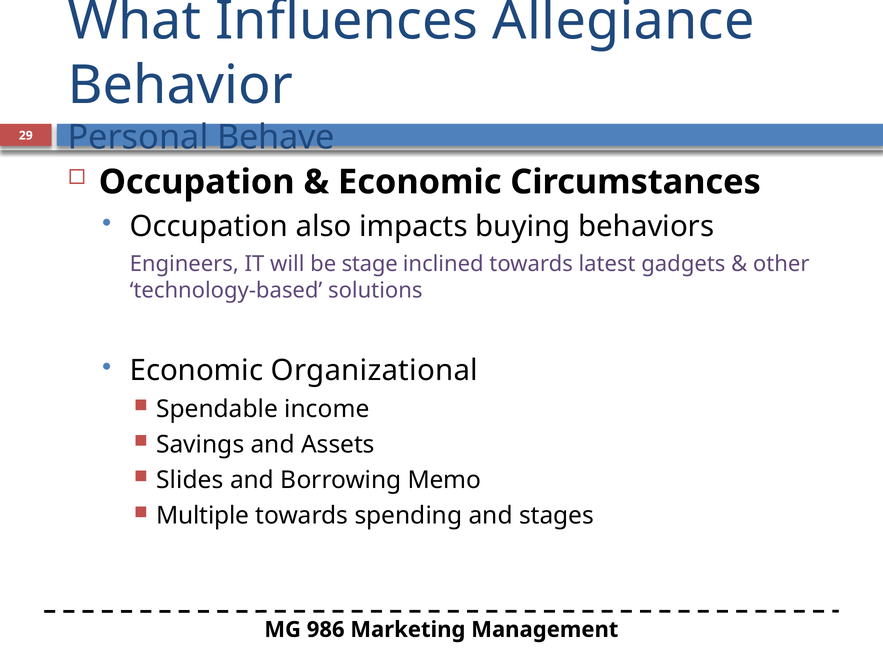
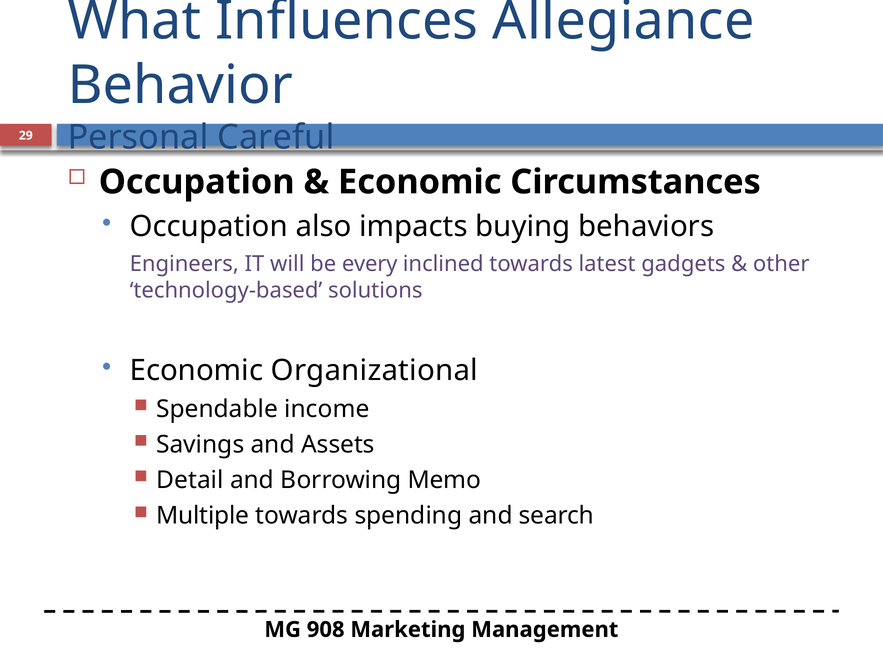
Behave: Behave -> Careful
stage: stage -> every
Slides: Slides -> Detail
stages: stages -> search
986: 986 -> 908
